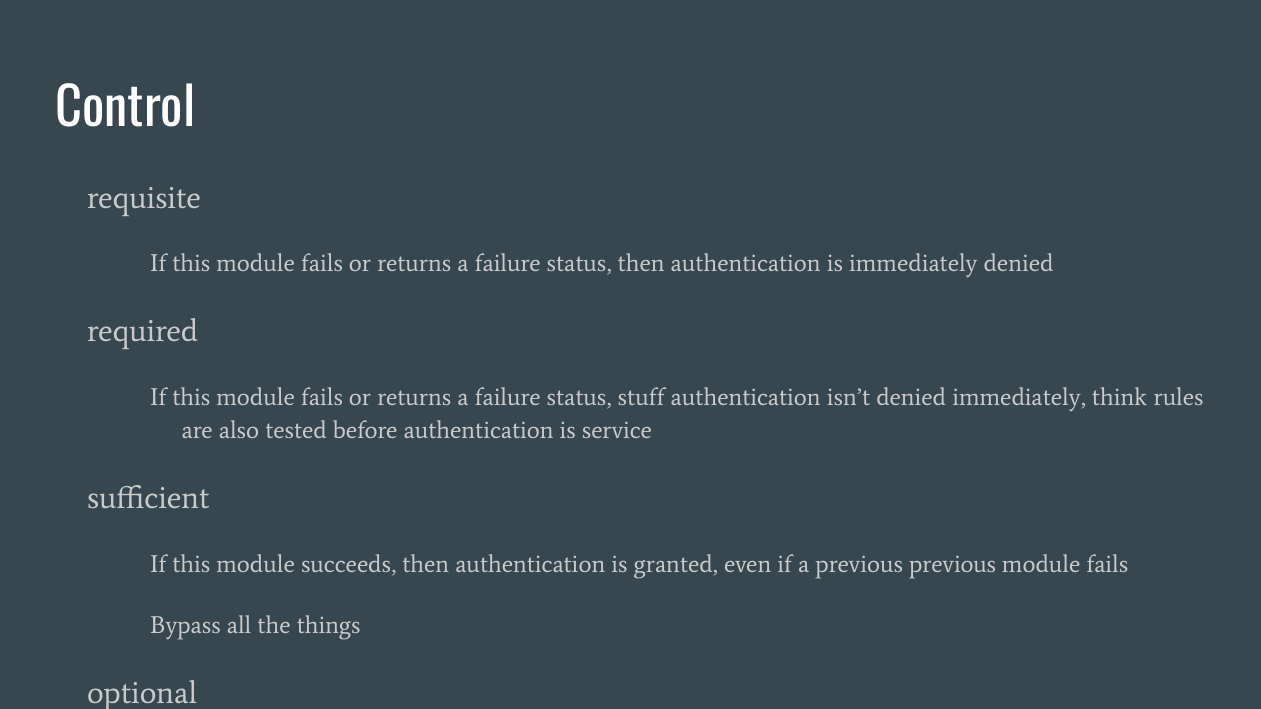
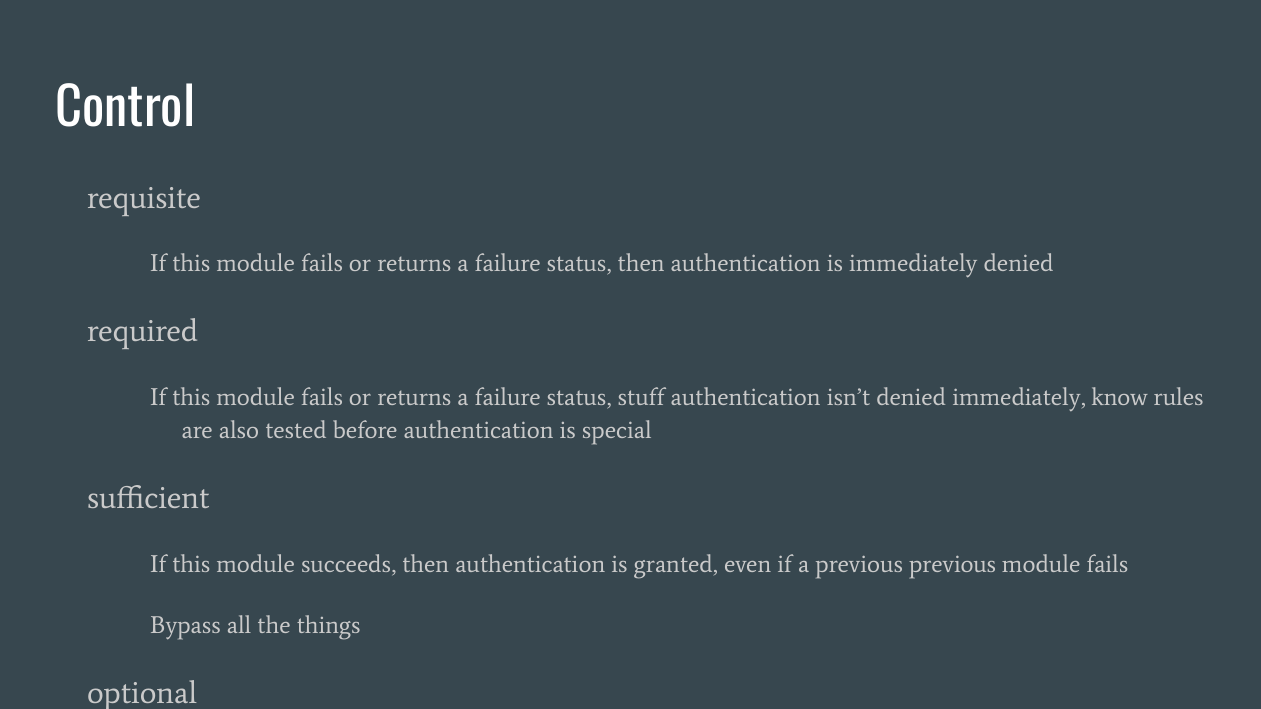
think: think -> know
service: service -> special
